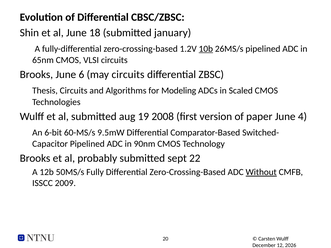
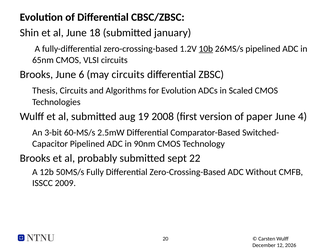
for Modeling: Modeling -> Evolution
6-bit: 6-bit -> 3-bit
9.5mW: 9.5mW -> 2.5mW
Without underline: present -> none
